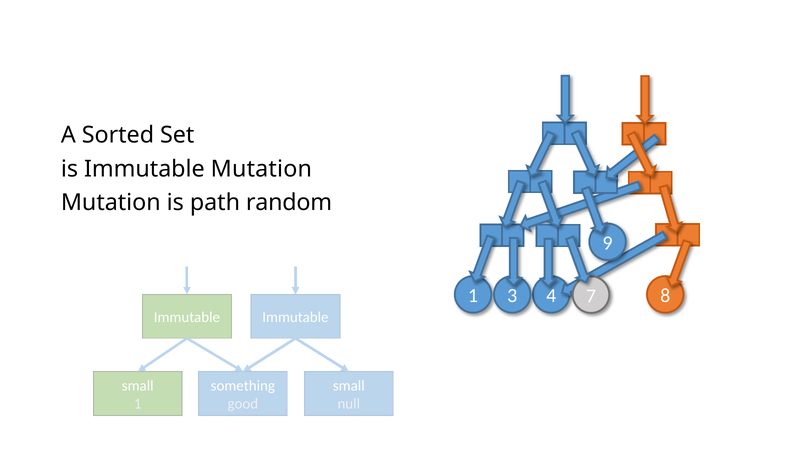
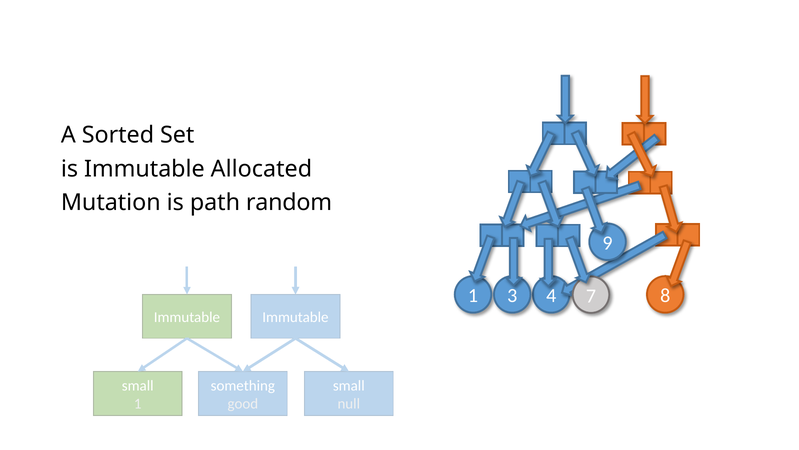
Immutable Mutation: Mutation -> Allocated
